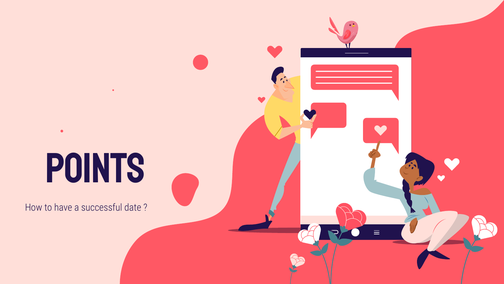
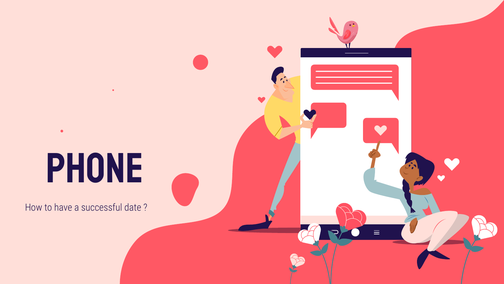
POINTS: POINTS -> PHONE
